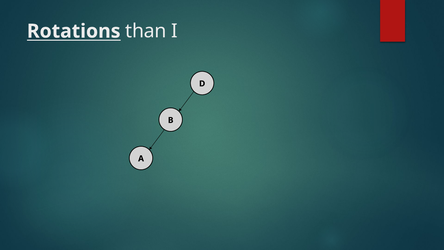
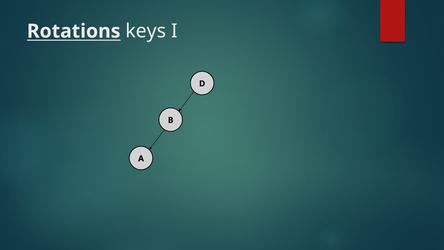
than: than -> keys
